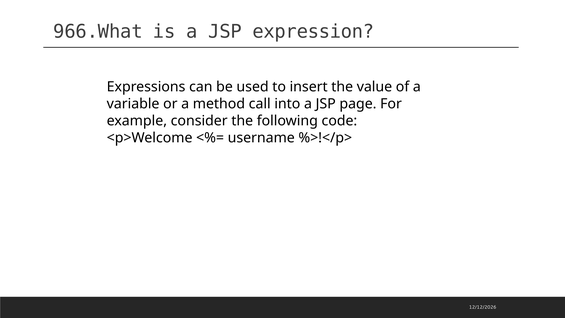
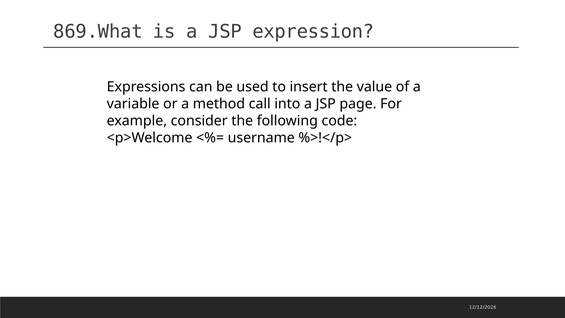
966.What: 966.What -> 869.What
